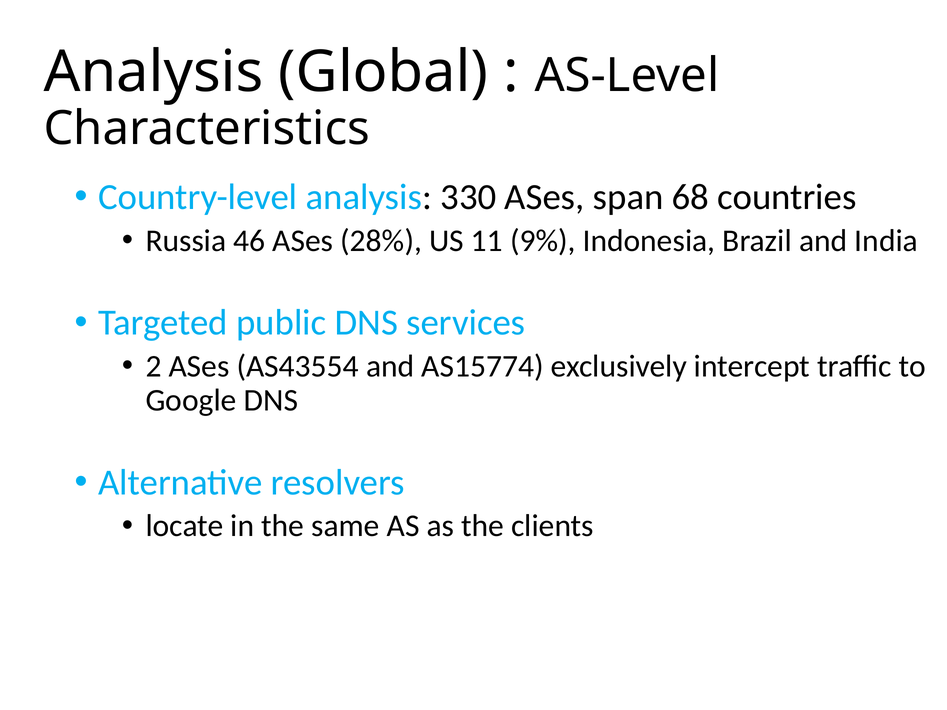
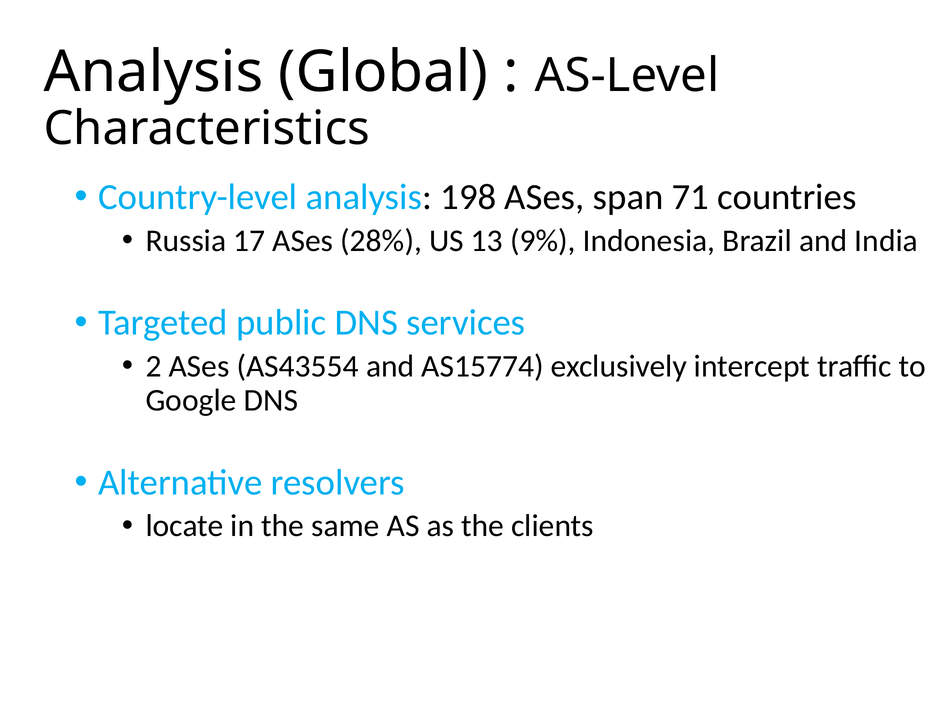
330: 330 -> 198
68: 68 -> 71
46: 46 -> 17
11: 11 -> 13
